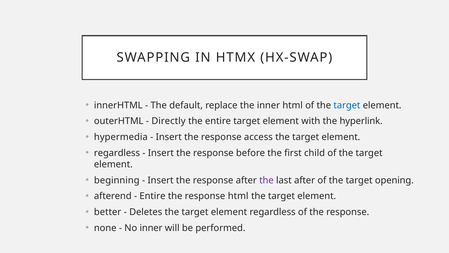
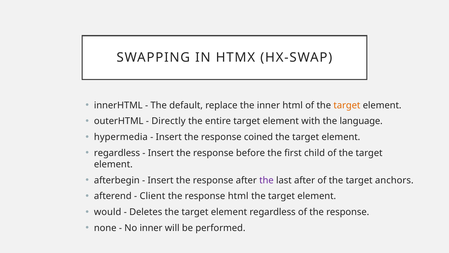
target at (347, 105) colour: blue -> orange
hyperlink: hyperlink -> language
access: access -> coined
beginning: beginning -> afterbegin
opening: opening -> anchors
Entire at (152, 196): Entire -> Client
better: better -> would
